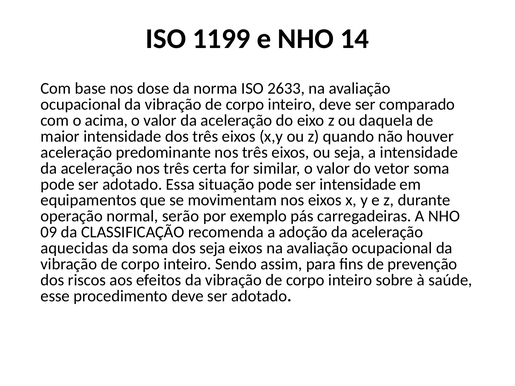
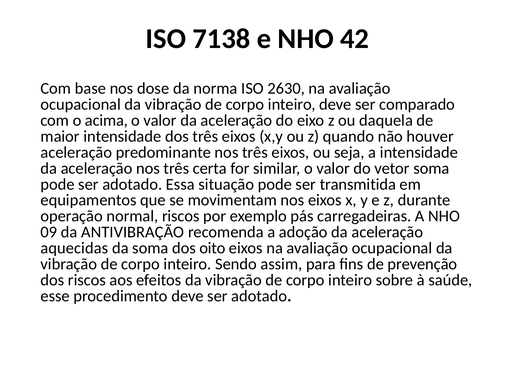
1199: 1199 -> 7138
14: 14 -> 42
2633: 2633 -> 2630
ser intensidade: intensidade -> transmitida
normal serão: serão -> riscos
CLASSIFICAÇÃO: CLASSIFICAÇÃO -> ANTIVIBRAÇÃO
dos seja: seja -> oito
